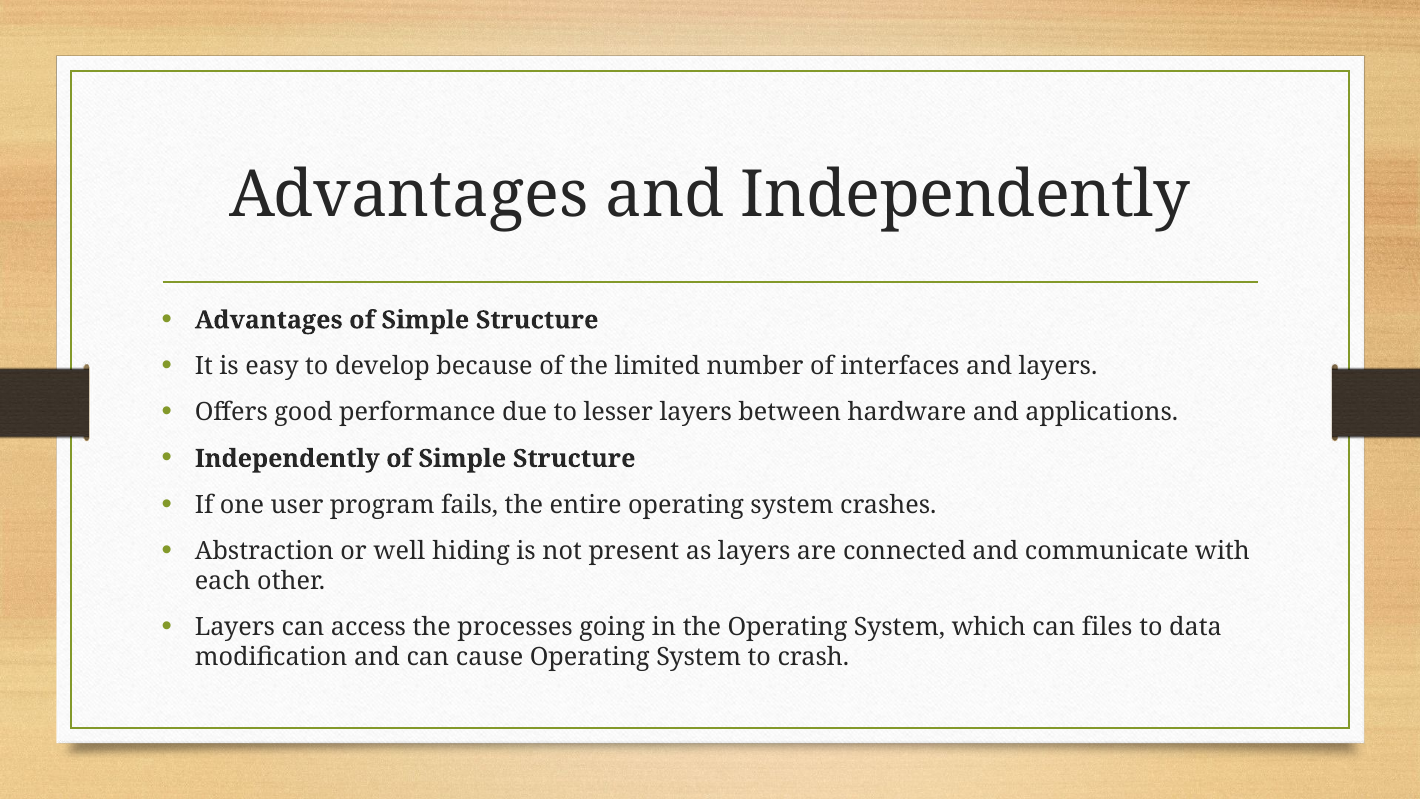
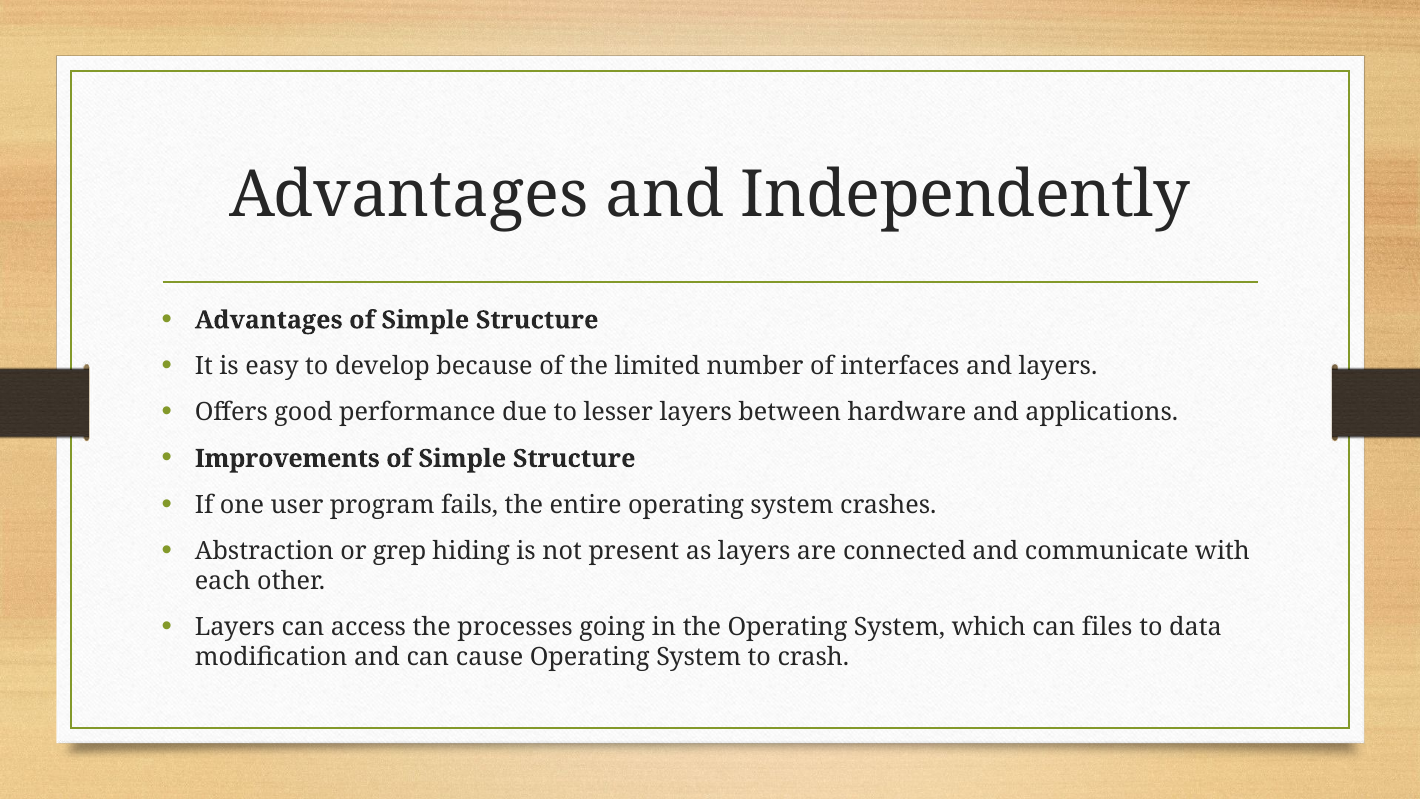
Independently at (287, 458): Independently -> Improvements
well: well -> grep
